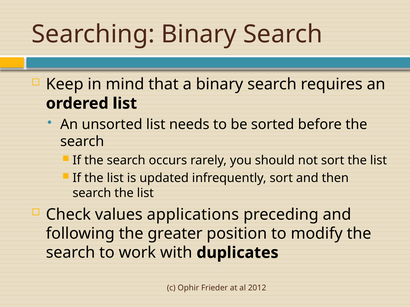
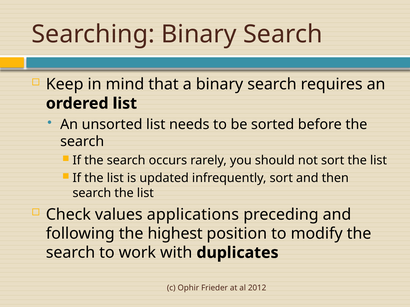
greater: greater -> highest
